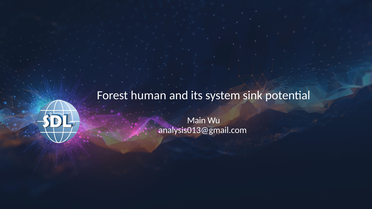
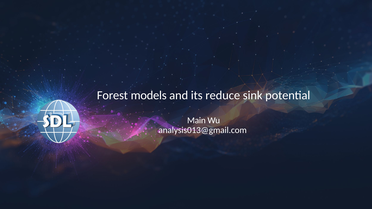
human: human -> models
system: system -> reduce
